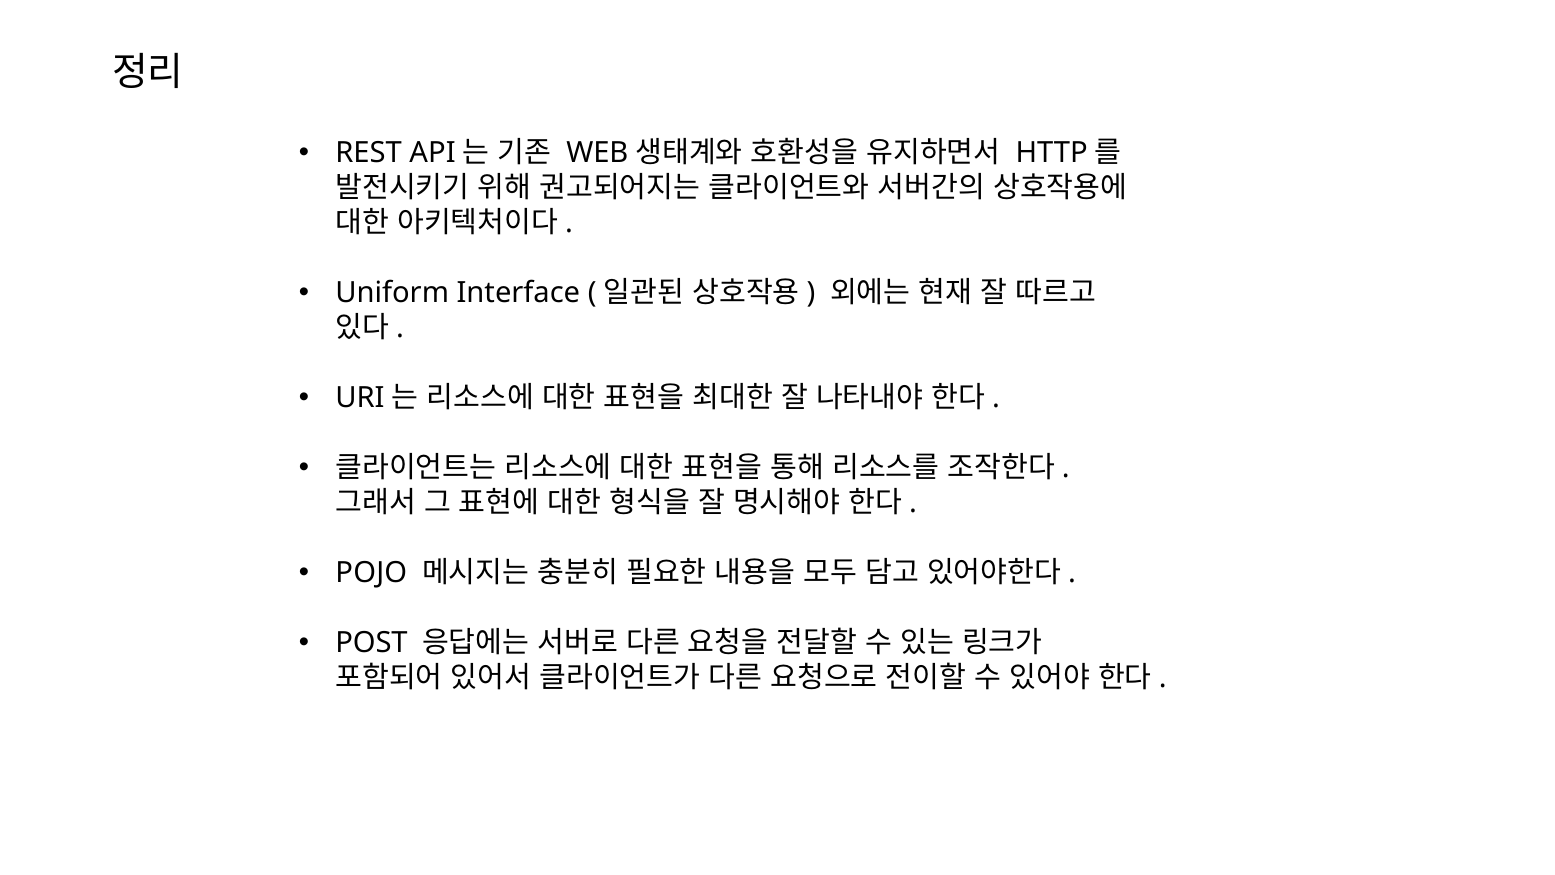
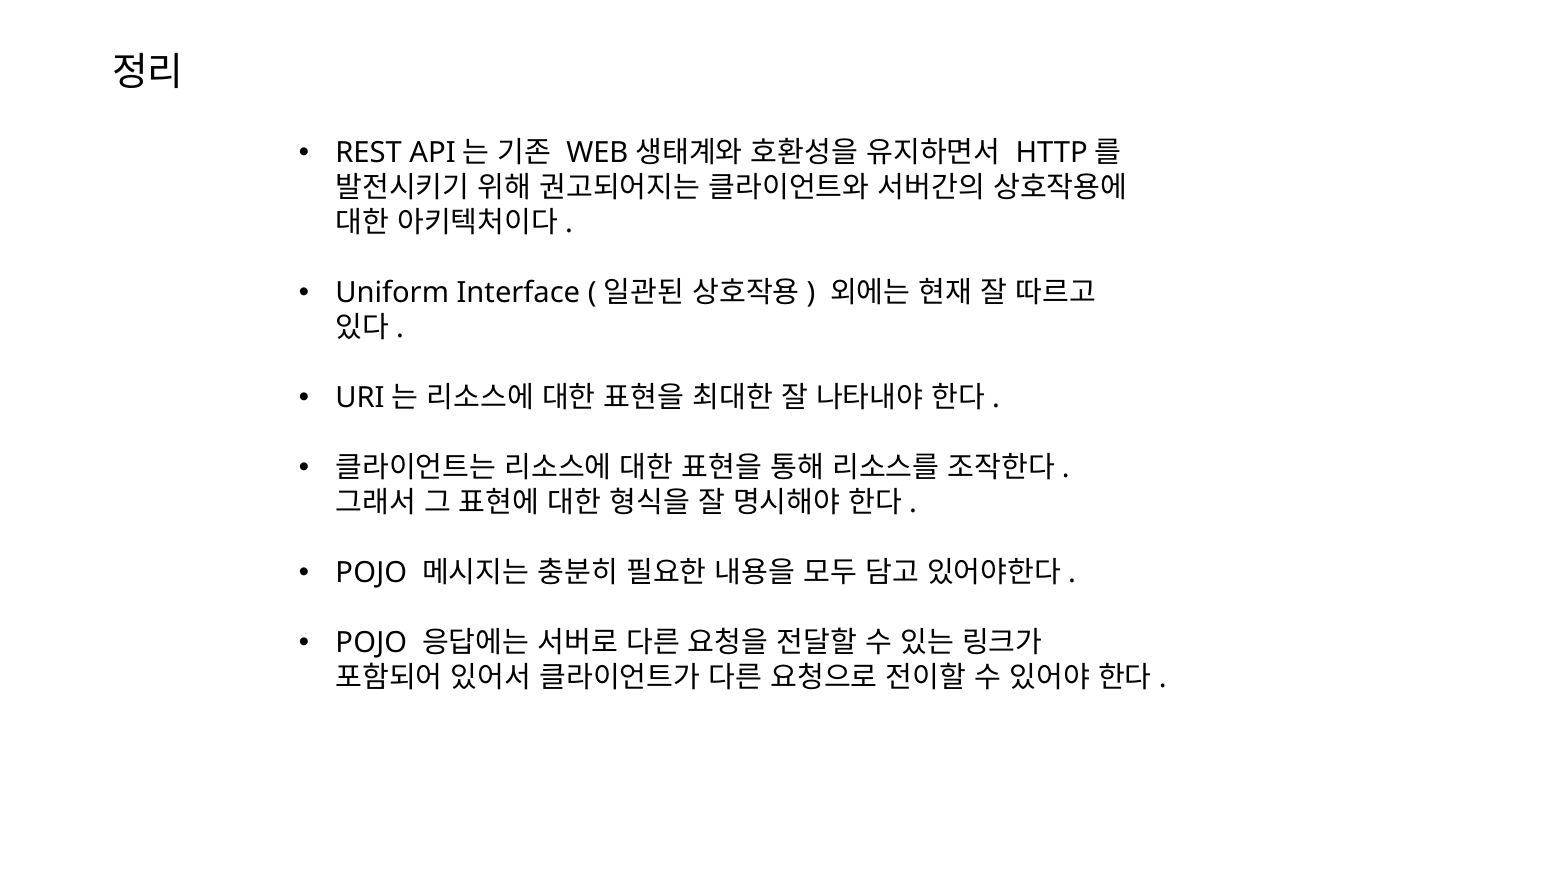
POST at (371, 643): POST -> POJO
